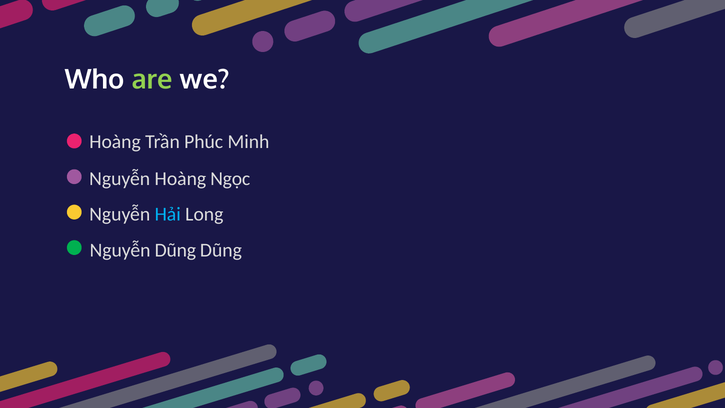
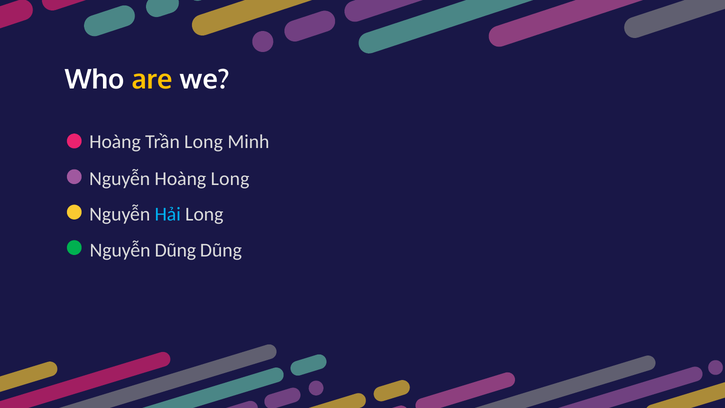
are colour: light green -> yellow
Trần Phúc: Phúc -> Long
Hoàng Ngọc: Ngọc -> Long
